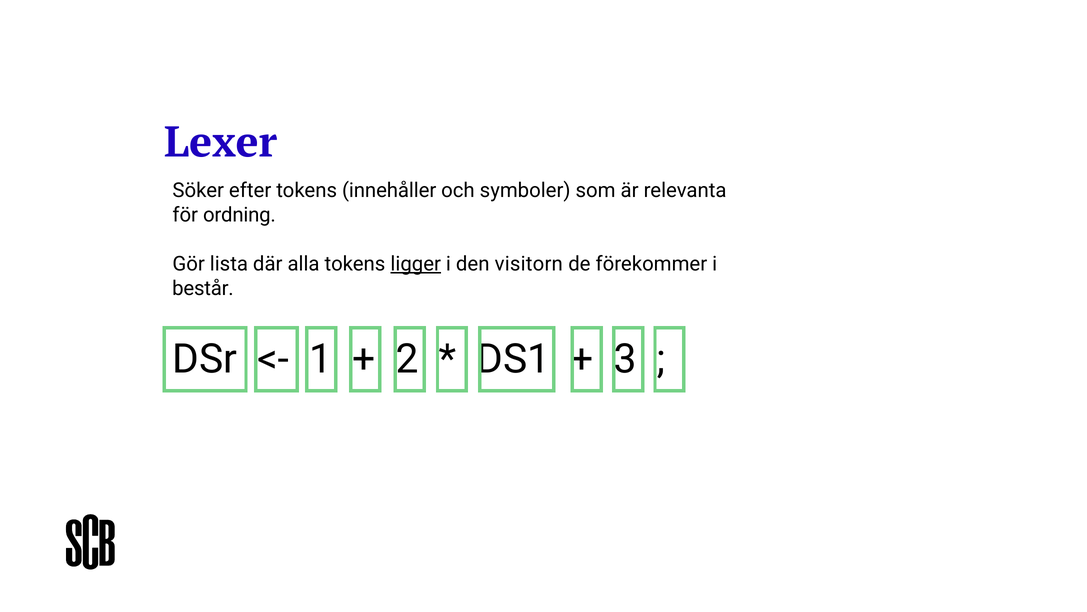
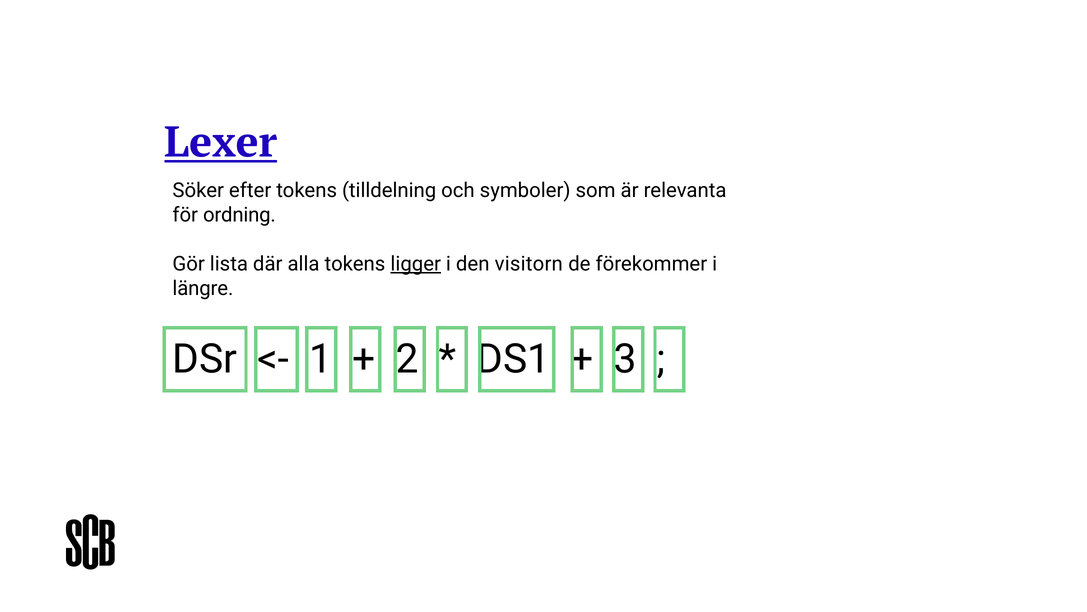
Lexer underline: none -> present
innehåller: innehåller -> tilldelning
består: består -> längre
